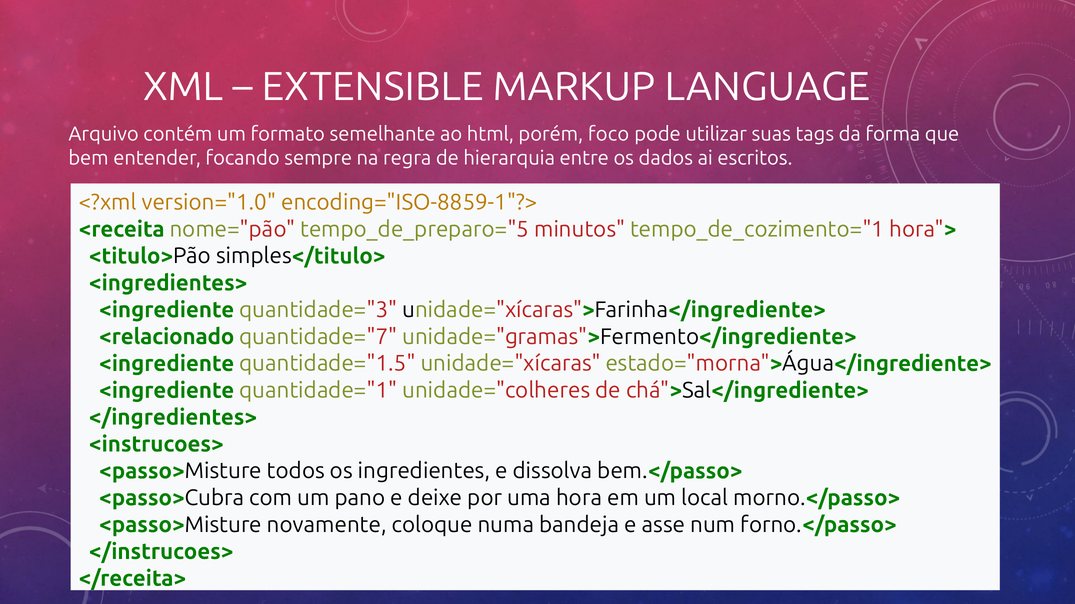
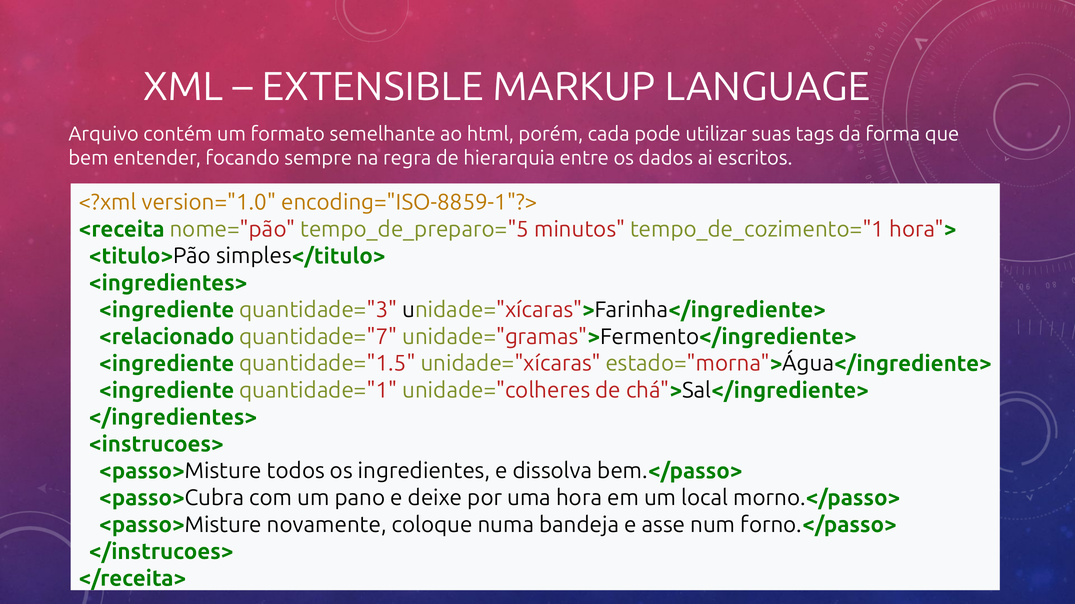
foco: foco -> cada
